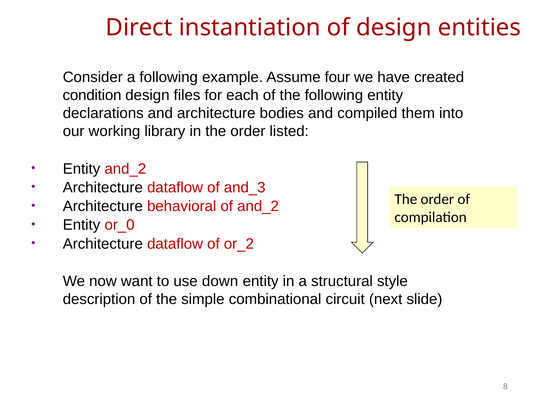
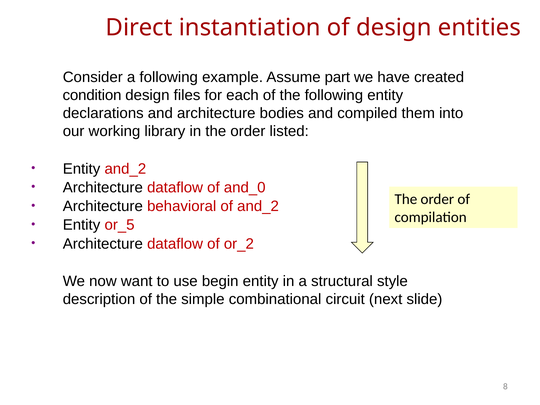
four: four -> part
and_3: and_3 -> and_0
or_0: or_0 -> or_5
down: down -> begin
